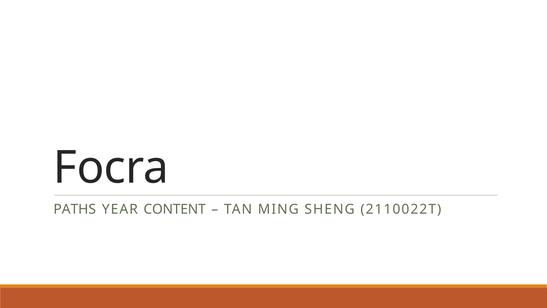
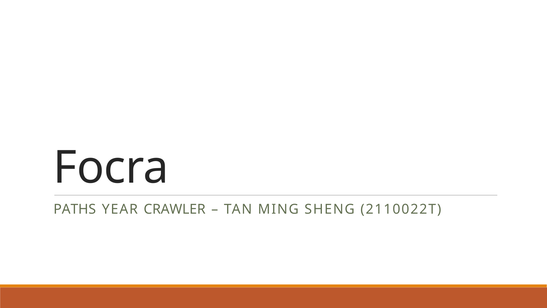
CONTENT: CONTENT -> CRAWLER
